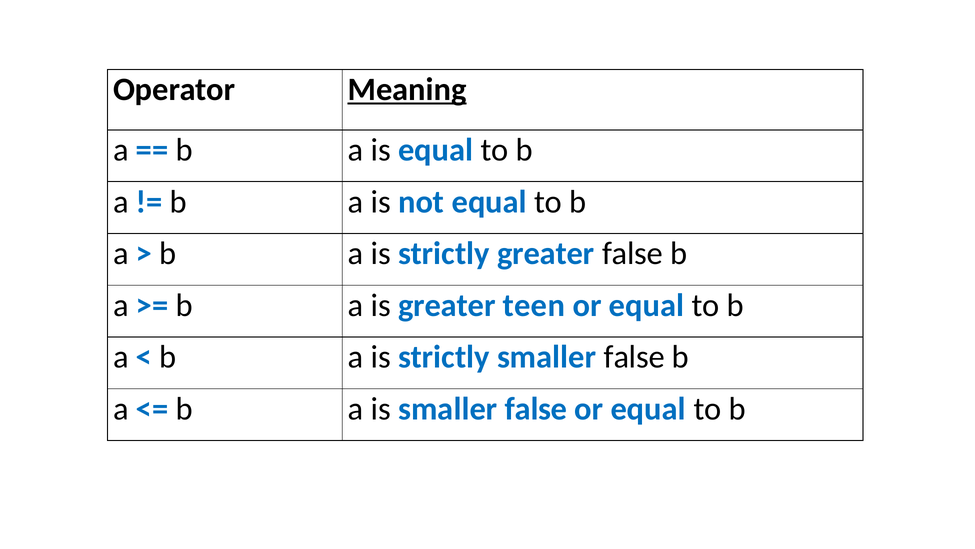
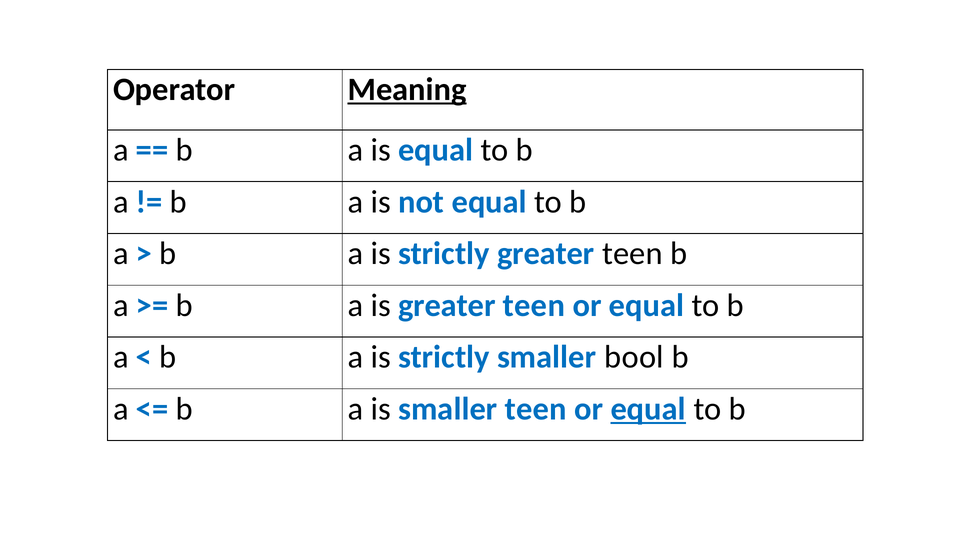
strictly greater false: false -> teen
strictly smaller false: false -> bool
is smaller false: false -> teen
equal at (648, 409) underline: none -> present
